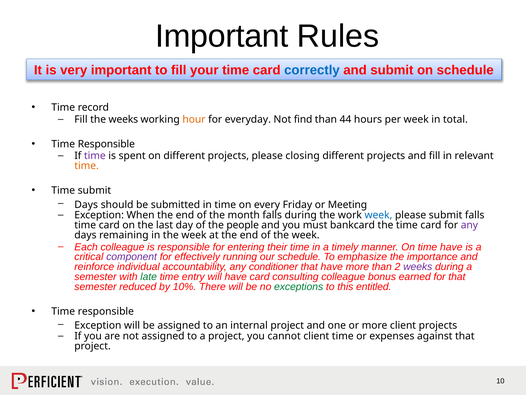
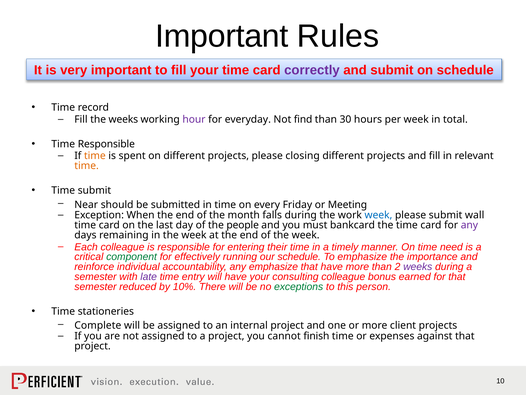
correctly colour: blue -> purple
hour colour: orange -> purple
44: 44 -> 30
time at (95, 156) colour: purple -> orange
Days at (86, 204): Days -> Near
submit falls: falls -> wall
time have: have -> need
component colour: purple -> green
any conditioner: conditioner -> emphasize
late colour: green -> purple
have card: card -> your
entitled: entitled -> person
responsible at (106, 311): responsible -> stationeries
Exception at (98, 325): Exception -> Complete
cannot client: client -> finish
